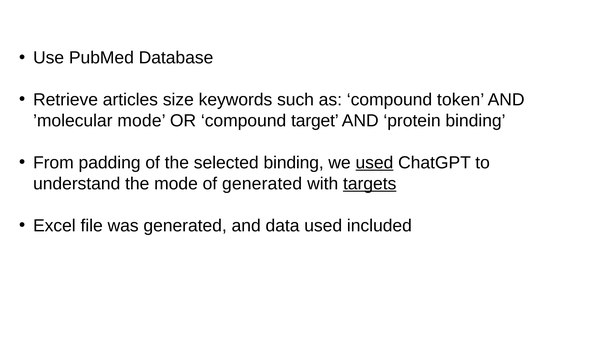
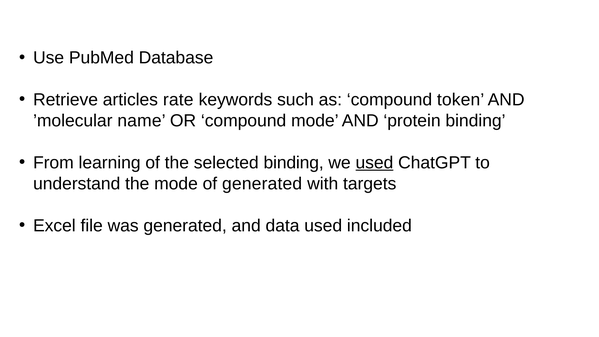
size: size -> rate
’molecular mode: mode -> name
compound target: target -> mode
padding: padding -> learning
targets underline: present -> none
